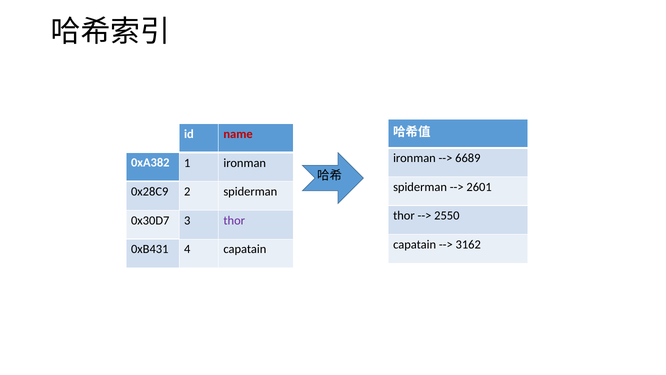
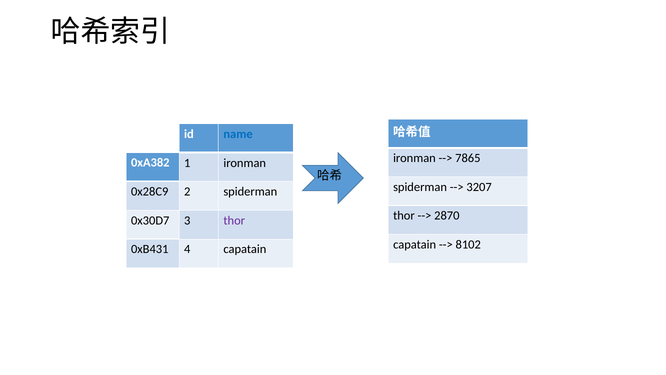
name colour: red -> blue
6689: 6689 -> 7865
2601: 2601 -> 3207
2550: 2550 -> 2870
3162: 3162 -> 8102
